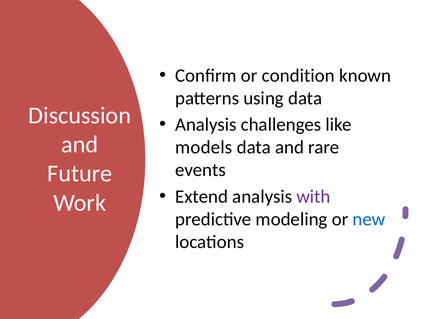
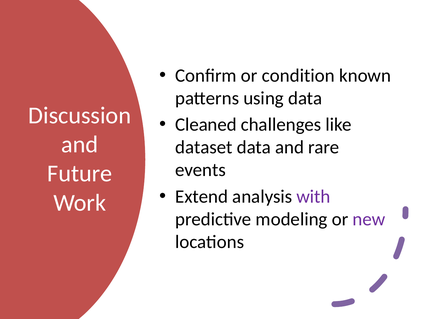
Analysis at (206, 125): Analysis -> Cleaned
models: models -> dataset
new colour: blue -> purple
